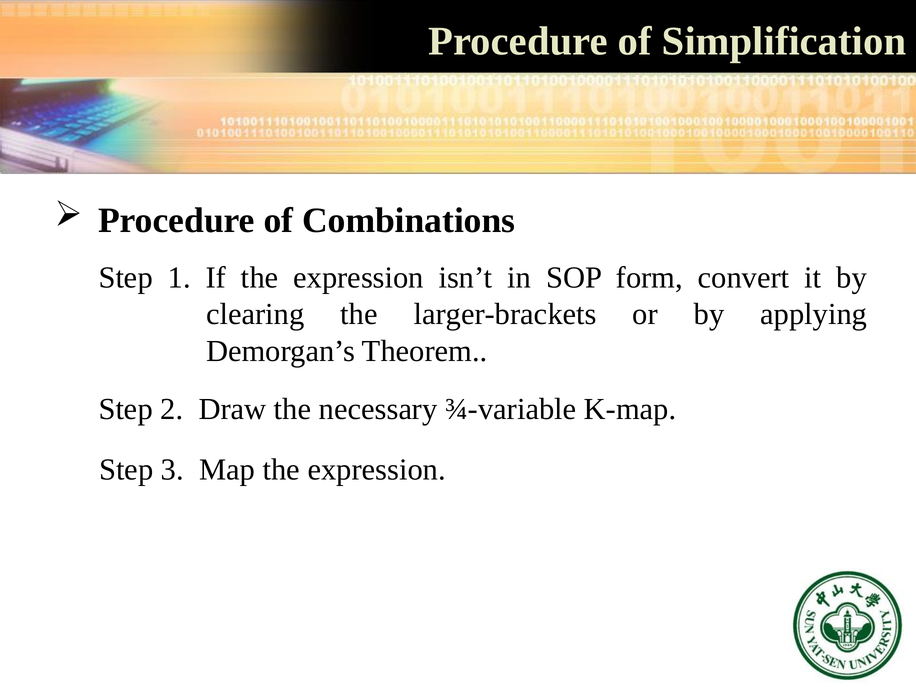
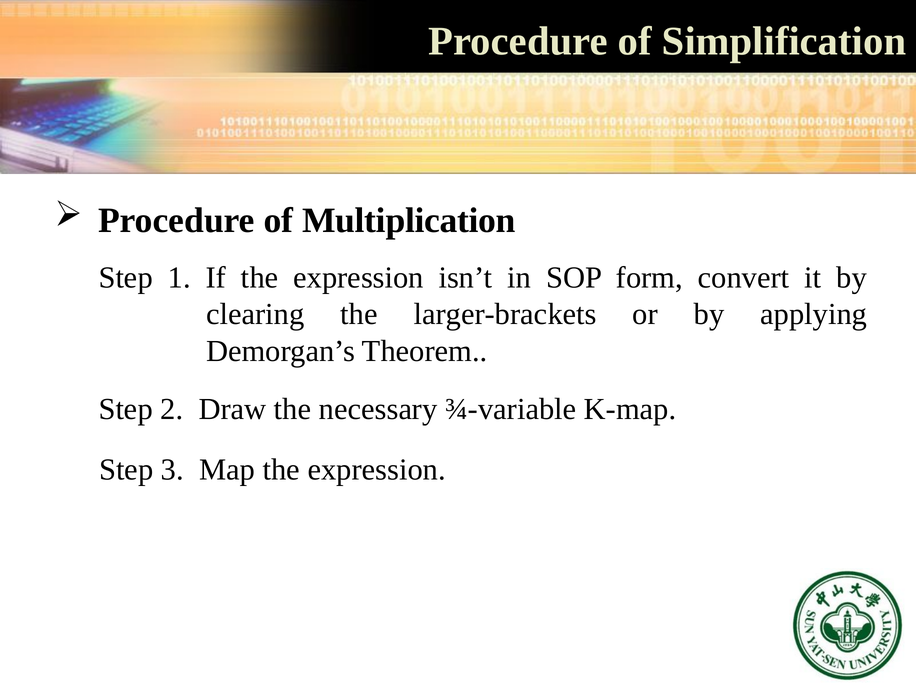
Combinations: Combinations -> Multiplication
